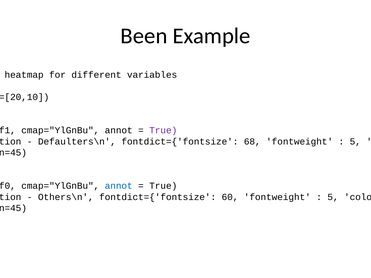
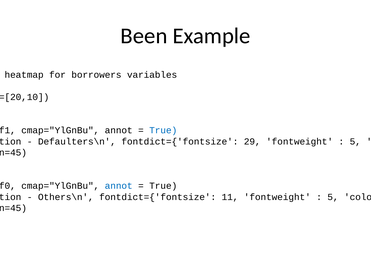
different: different -> borrowers
True at (163, 130) colour: purple -> blue
68: 68 -> 29
60: 60 -> 11
